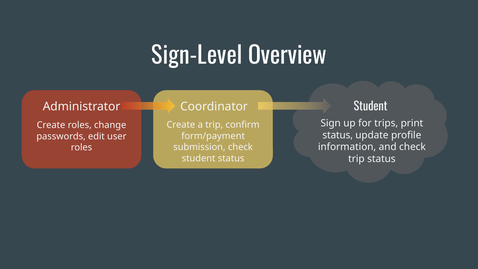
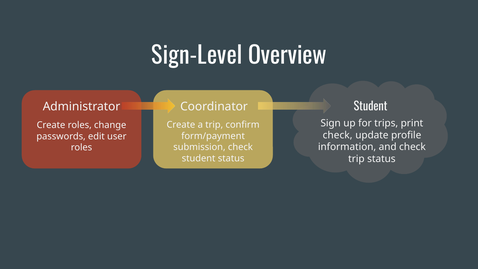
status at (338, 135): status -> check
